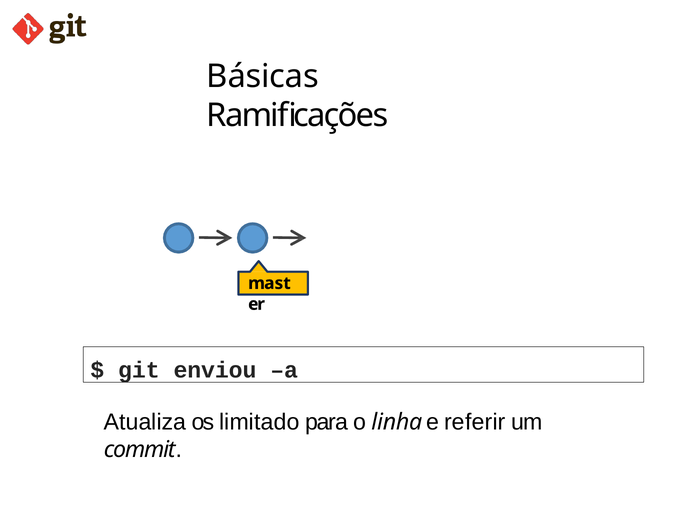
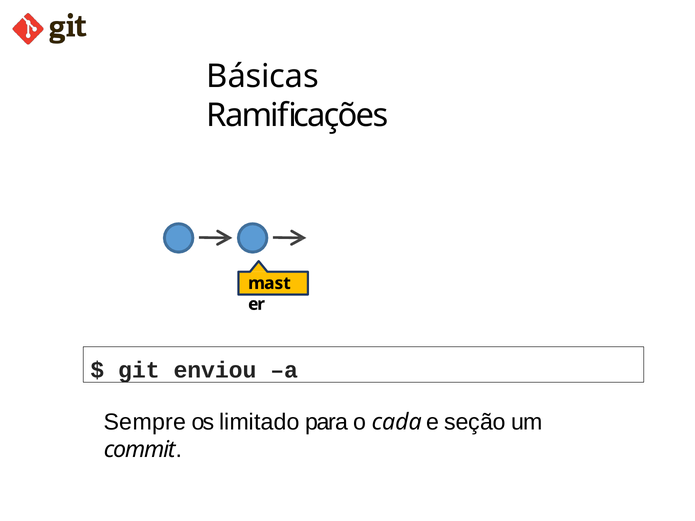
Atualiza: Atualiza -> Sempre
linha: linha -> cada
referir: referir -> seção
